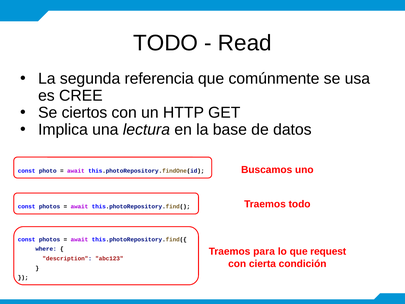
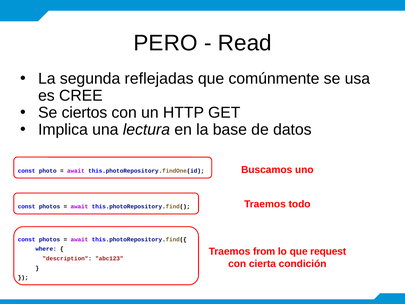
TODO at (166, 43): TODO -> PERO
referencia: referencia -> reflejadas
para: para -> from
